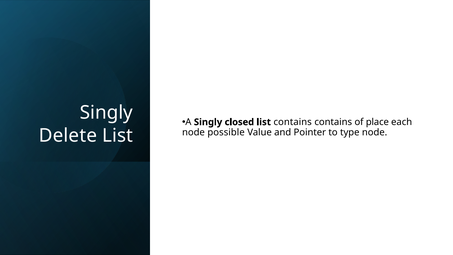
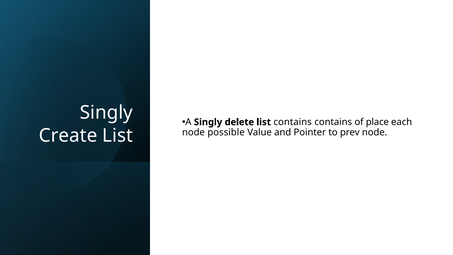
closed: closed -> delete
type: type -> prev
Delete: Delete -> Create
